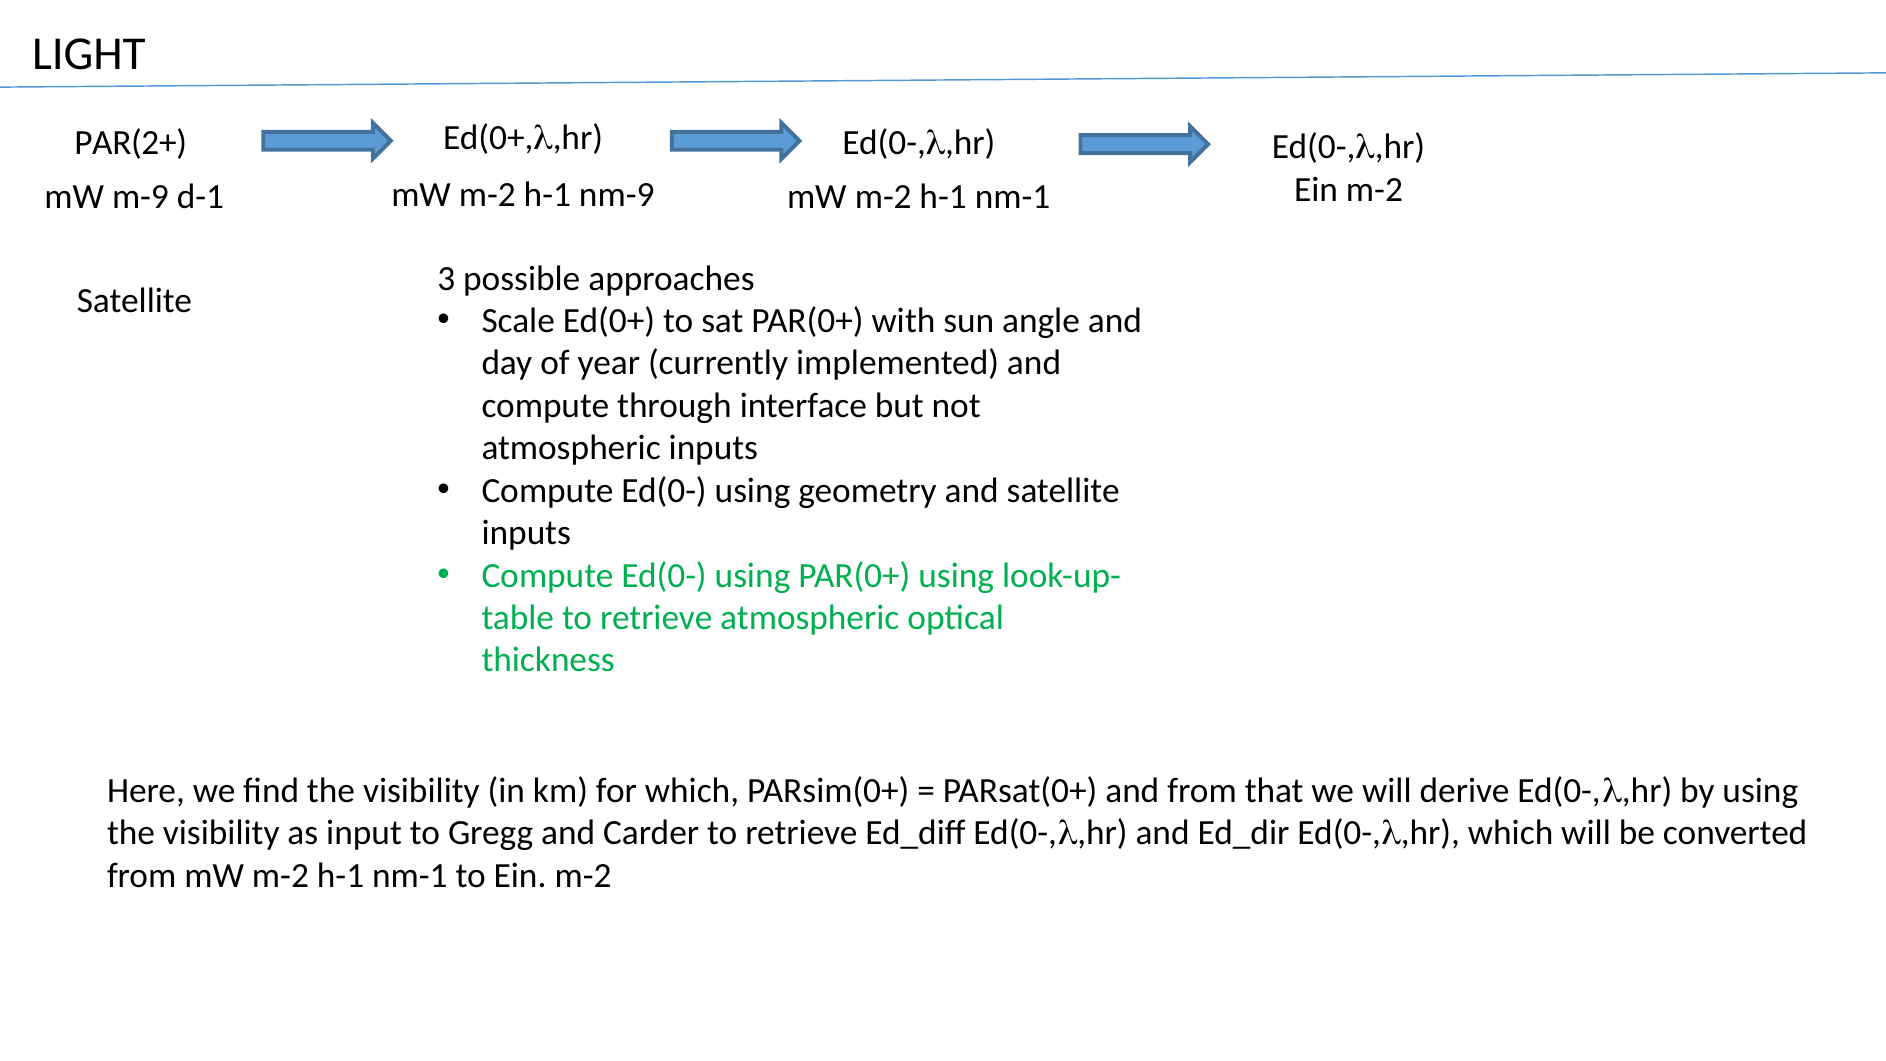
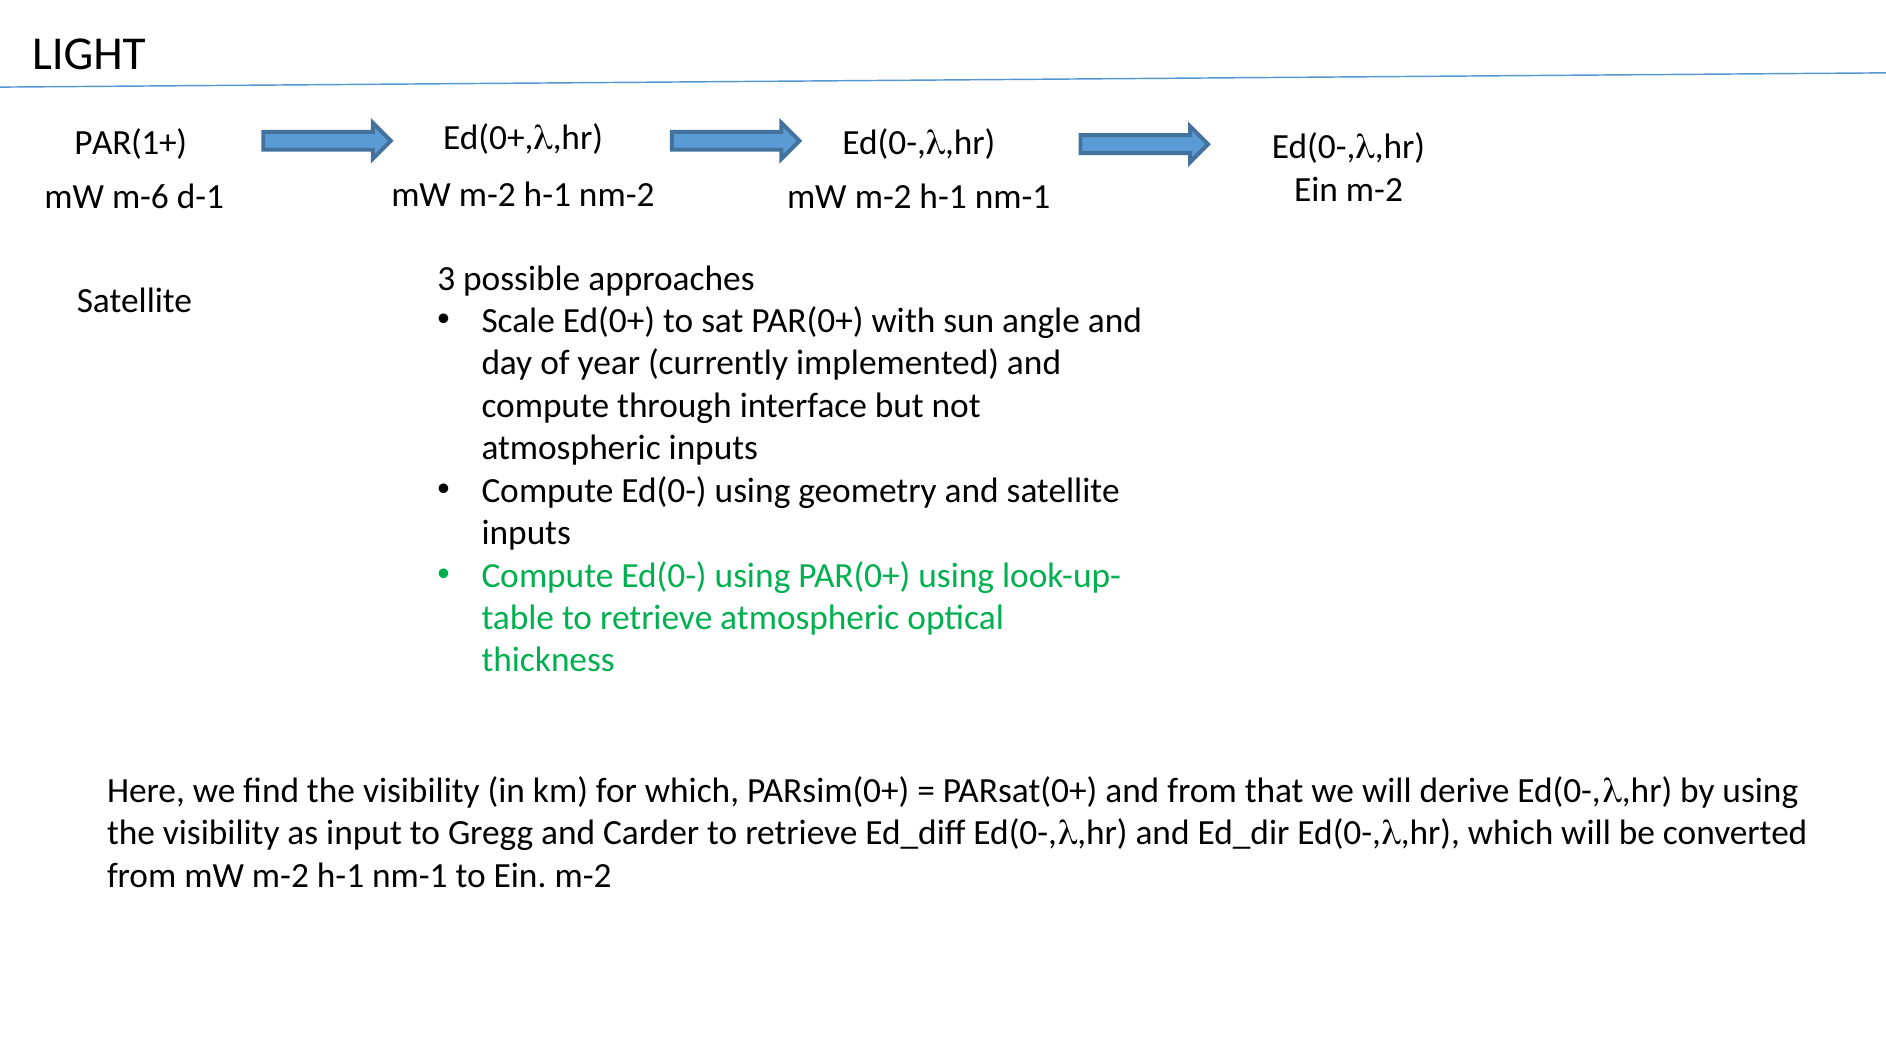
PAR(2+: PAR(2+ -> PAR(1+
nm-9: nm-9 -> nm-2
m-9: m-9 -> m-6
